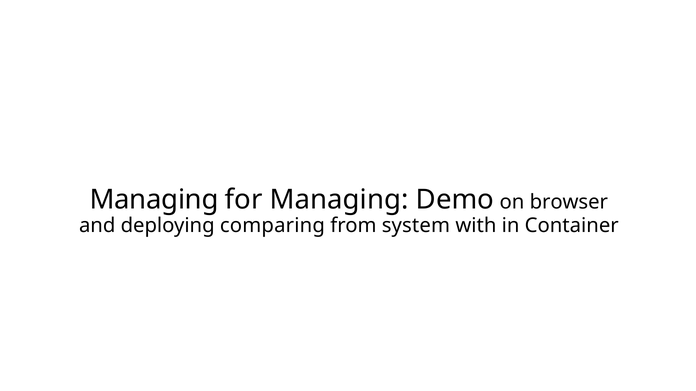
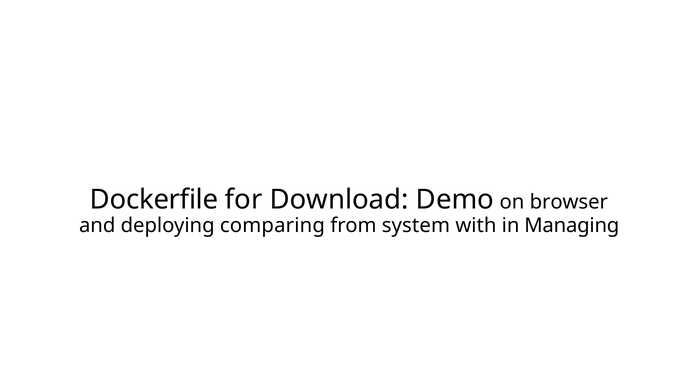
Managing at (154, 200): Managing -> Dockerfile
for Managing: Managing -> Download
Container: Container -> Managing
